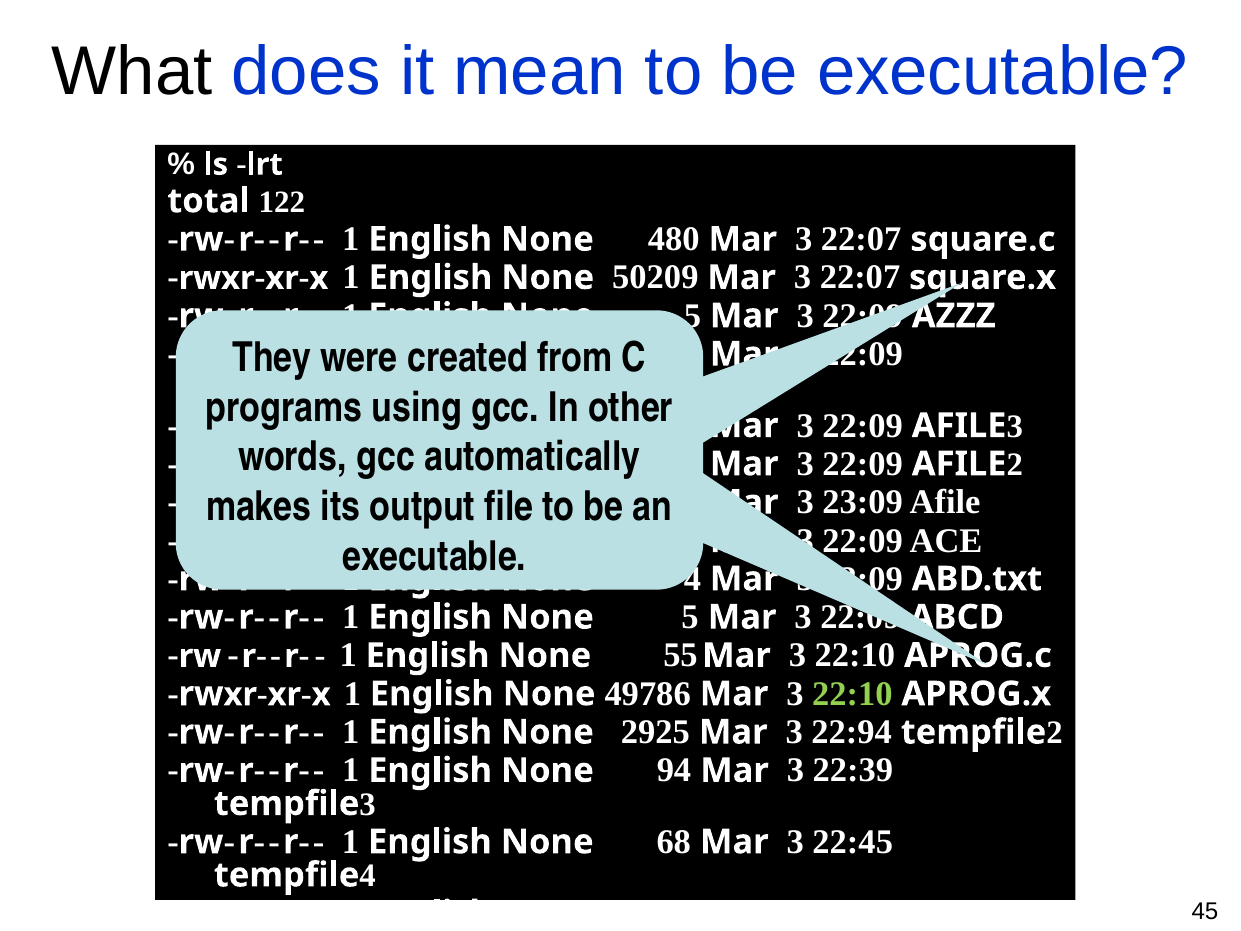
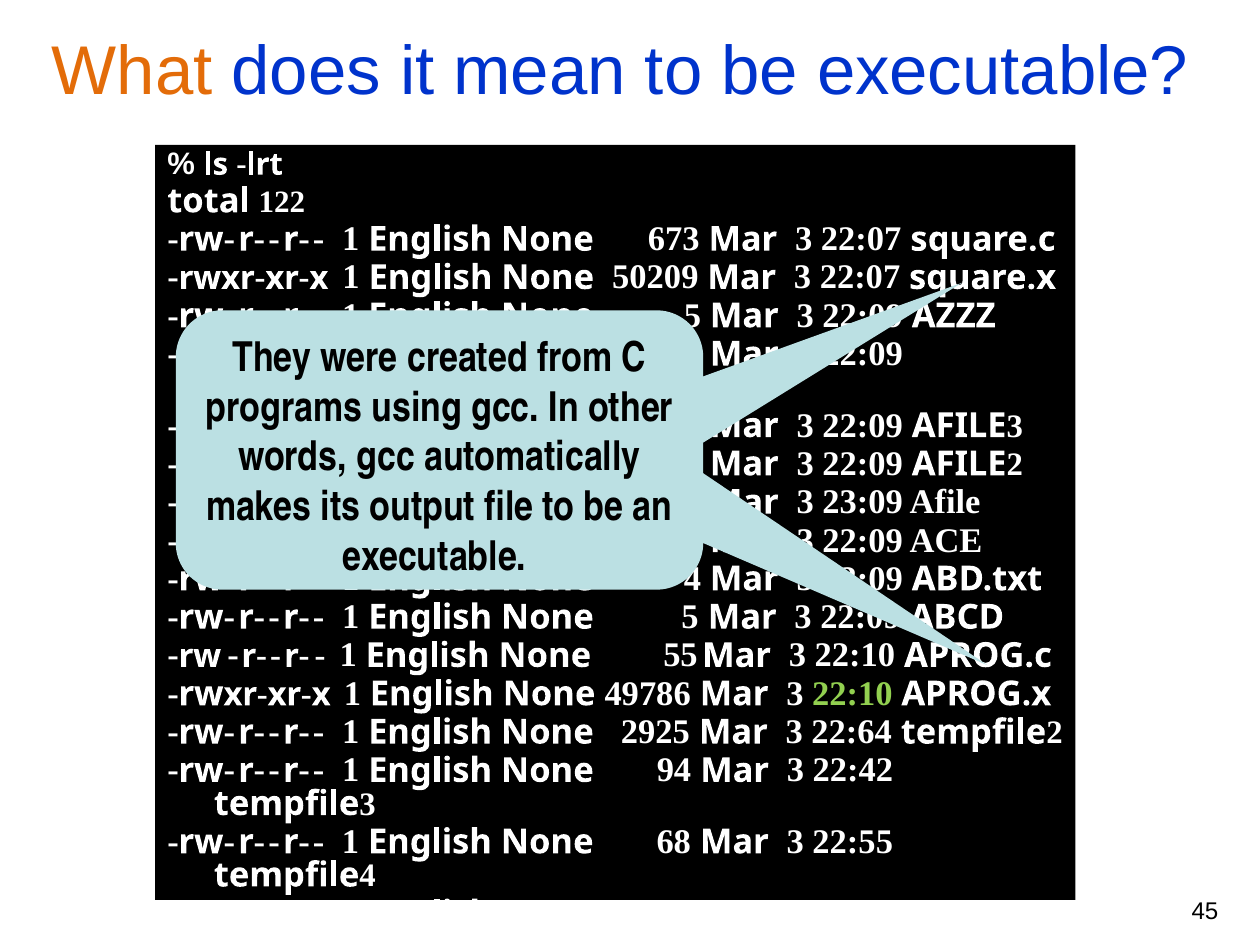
What colour: black -> orange
480: 480 -> 673
22:94: 22:94 -> 22:64
22:39: 22:39 -> 22:42
22:45: 22:45 -> 22:55
